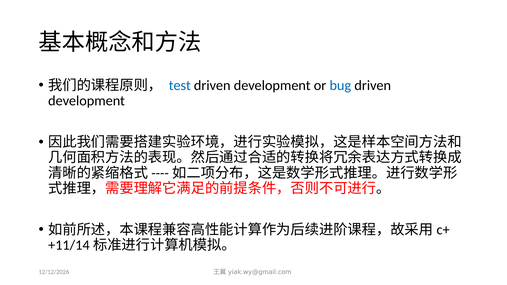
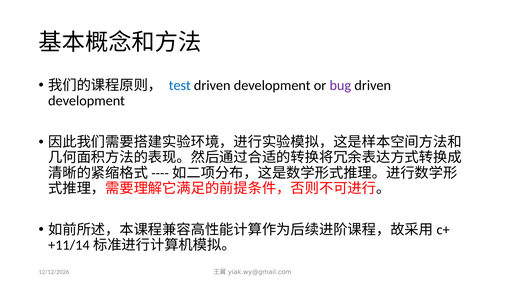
bug colour: blue -> purple
